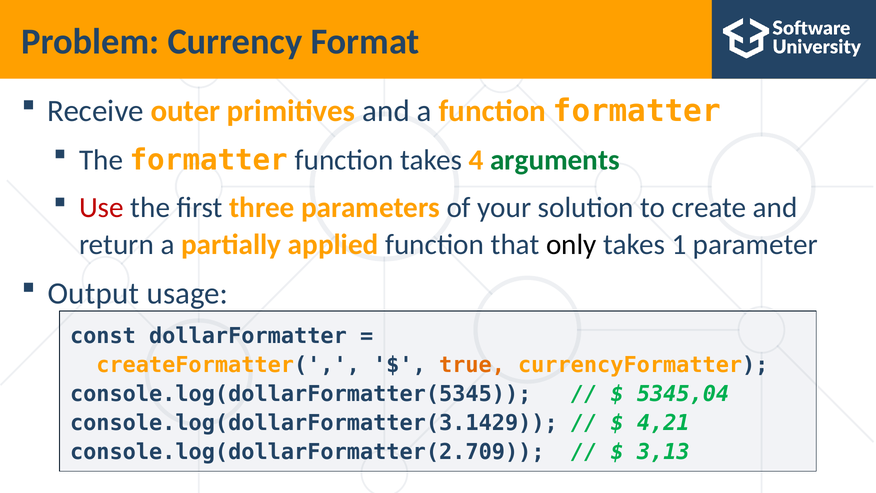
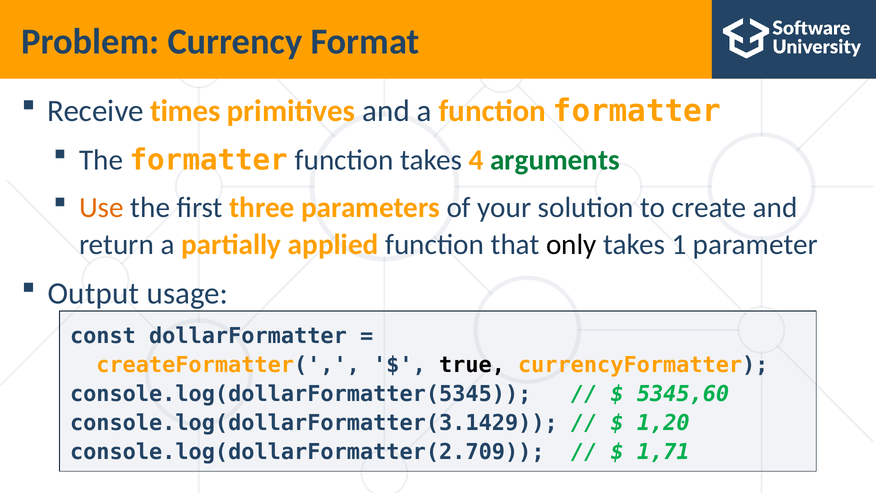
outer: outer -> times
Use colour: red -> orange
true colour: orange -> black
5345,04: 5345,04 -> 5345,60
4,21: 4,21 -> 1,20
3,13: 3,13 -> 1,71
